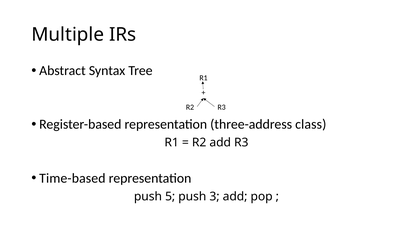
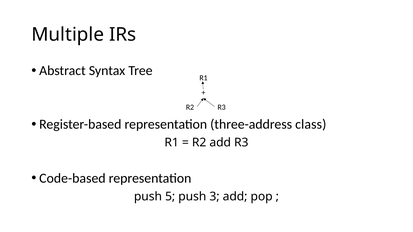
Time-based: Time-based -> Code-based
